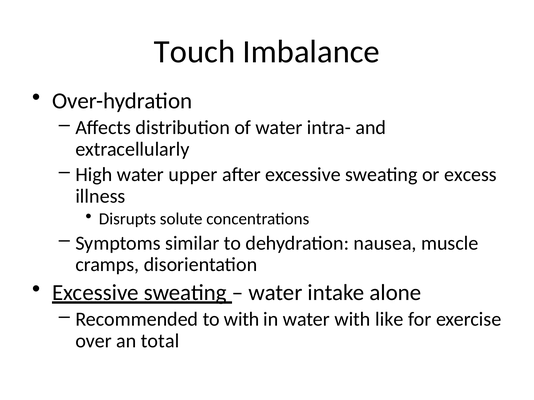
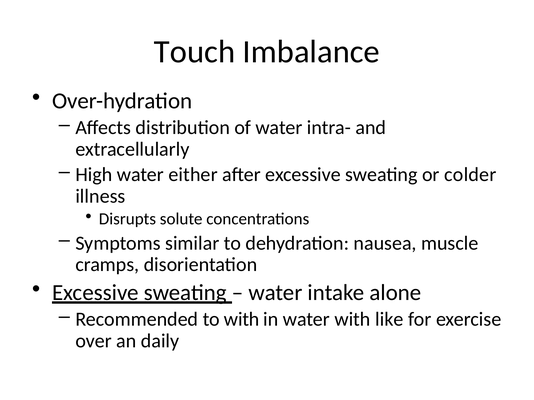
upper: upper -> either
excess: excess -> colder
total: total -> daily
